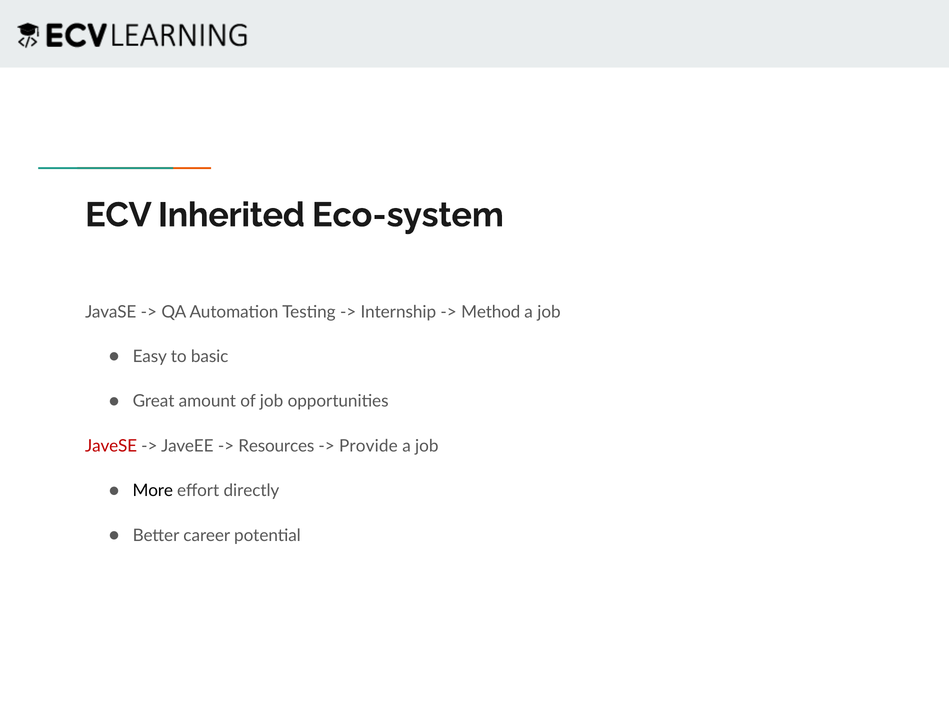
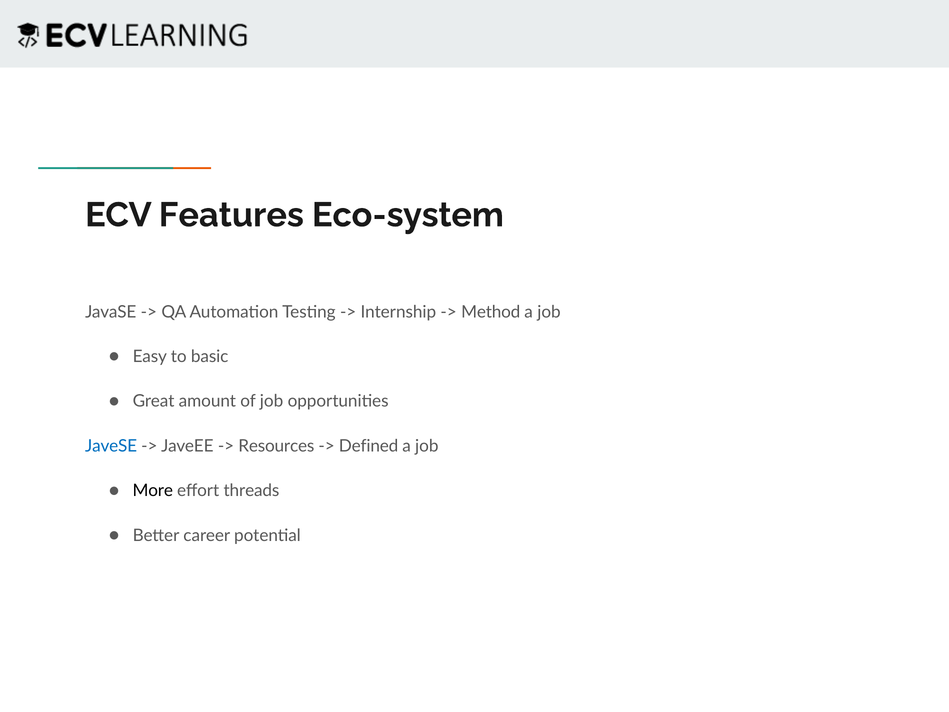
Inherited: Inherited -> Features
JaveSE colour: red -> blue
Provide: Provide -> Defined
directly: directly -> threads
